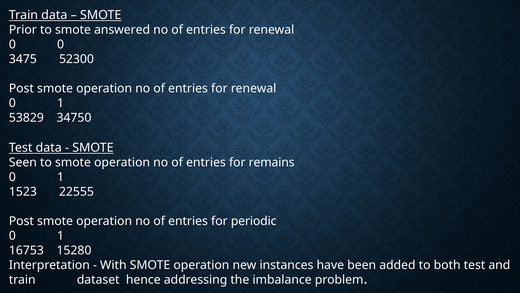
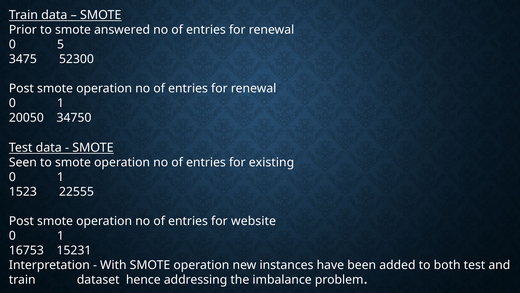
0 0: 0 -> 5
53829: 53829 -> 20050
remains: remains -> existing
periodic: periodic -> website
15280: 15280 -> 15231
